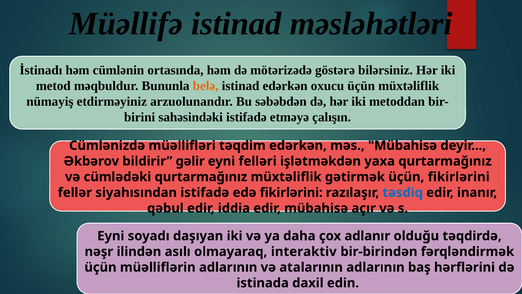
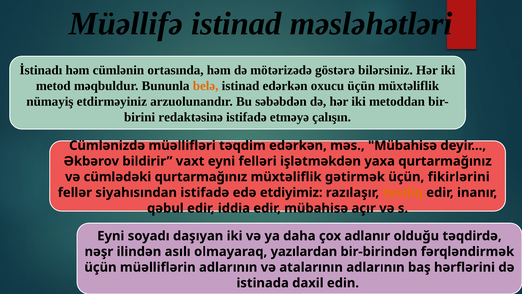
sahəsindəki: sahəsindəki -> redaktəsinə
gəlir: gəlir -> vaxt
edə fikirlərini: fikirlərini -> etdiyimiz
təsdiq colour: blue -> orange
interaktiv: interaktiv -> yazılardan
